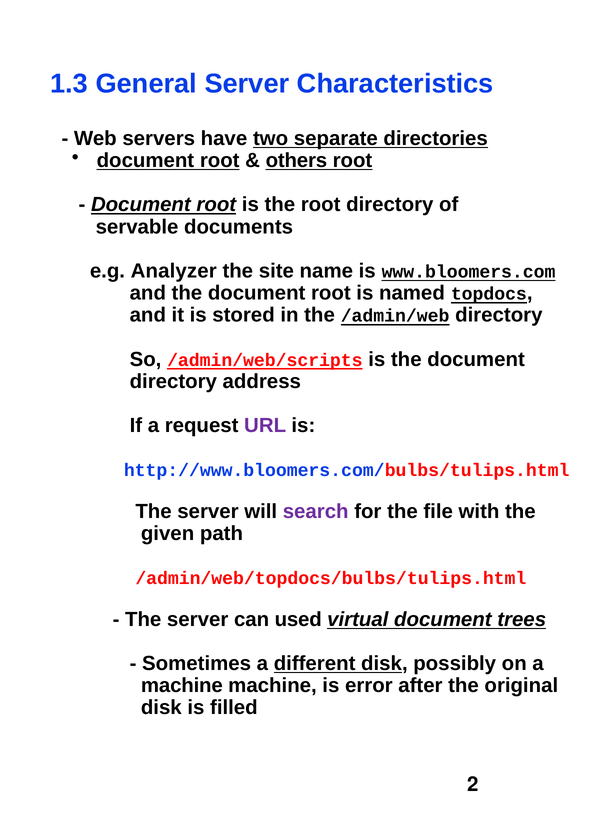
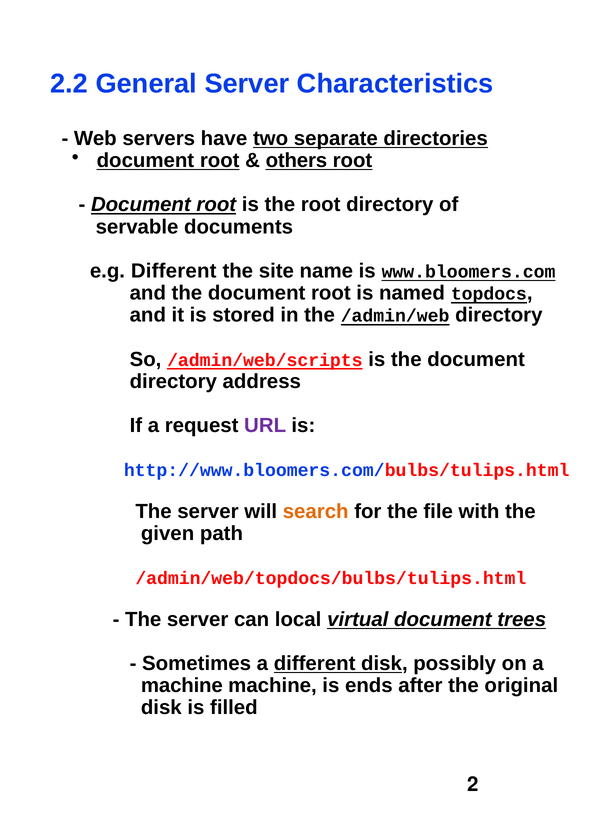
1.3: 1.3 -> 2.2
e.g Analyzer: Analyzer -> Different
search colour: purple -> orange
used: used -> local
error: error -> ends
